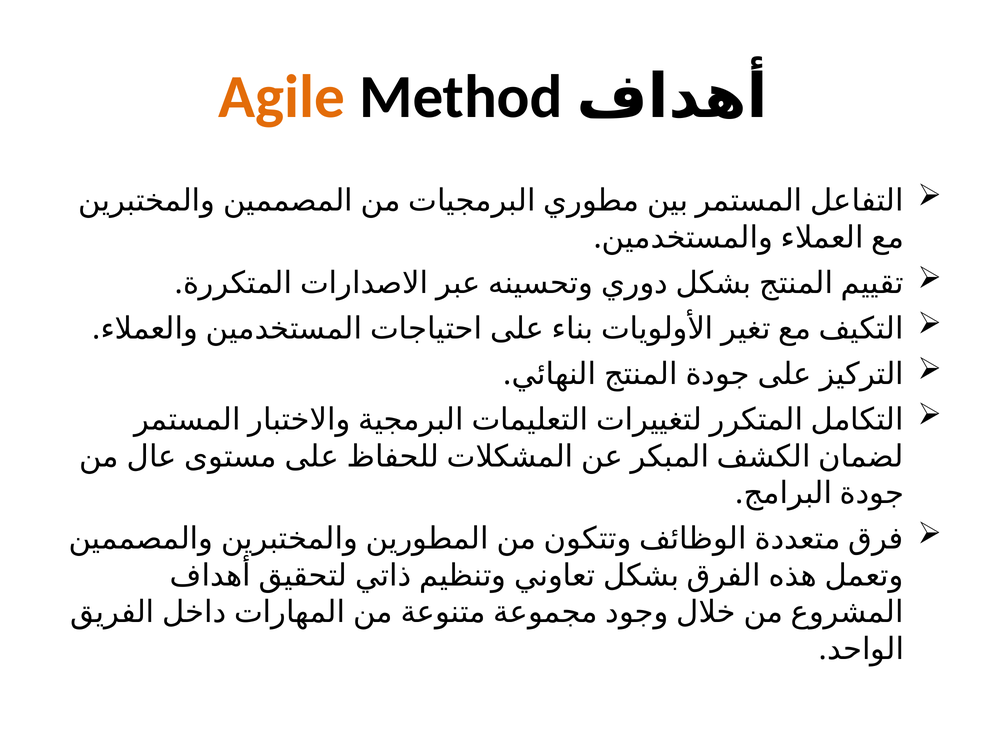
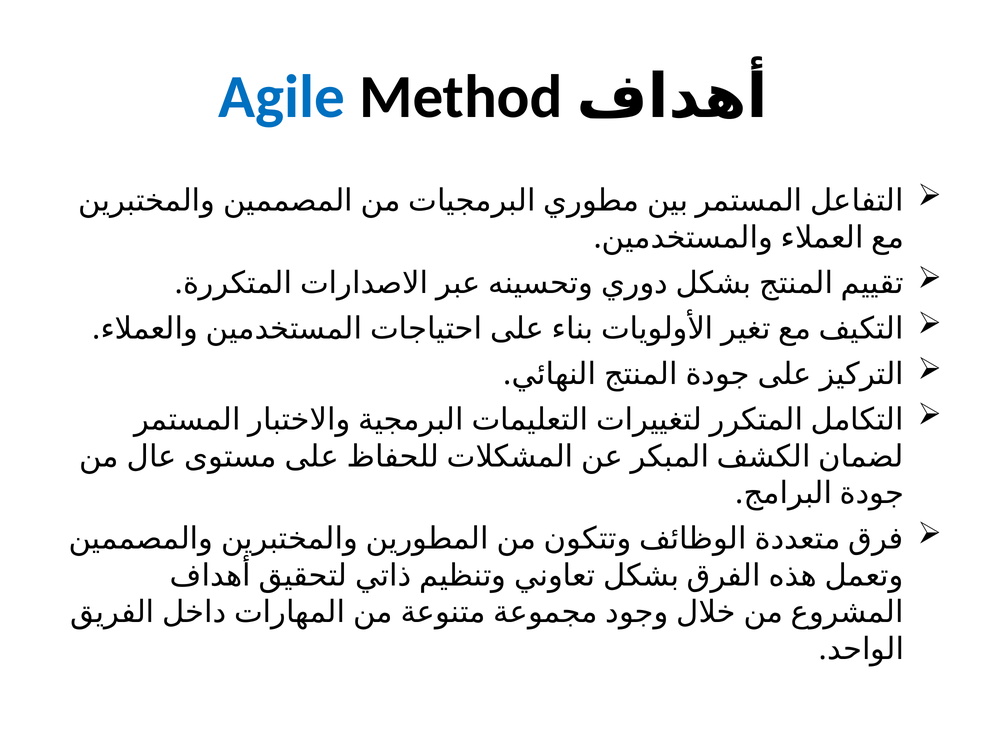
Agile colour: orange -> blue
